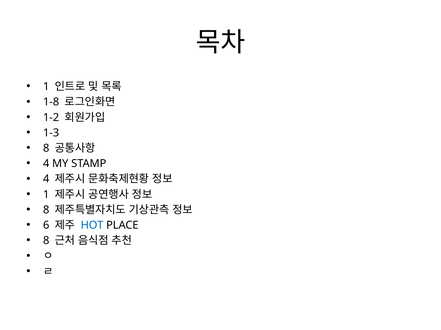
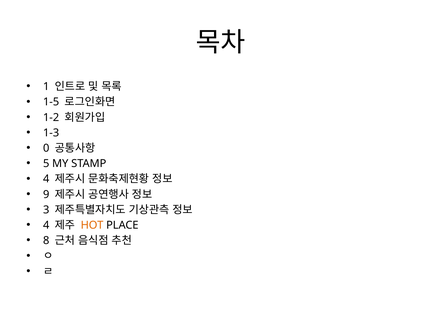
1-8: 1-8 -> 1-5
8 at (46, 149): 8 -> 0
4 at (46, 164): 4 -> 5
1 at (46, 195): 1 -> 9
8 at (46, 210): 8 -> 3
6 at (46, 226): 6 -> 4
HOT colour: blue -> orange
